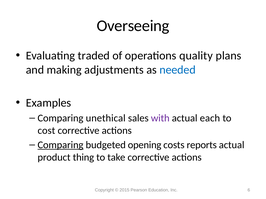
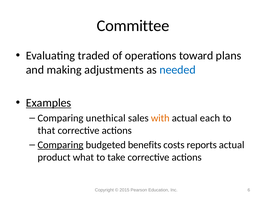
Overseeing: Overseeing -> Committee
quality: quality -> toward
Examples underline: none -> present
with colour: purple -> orange
cost: cost -> that
opening: opening -> benefits
thing: thing -> what
